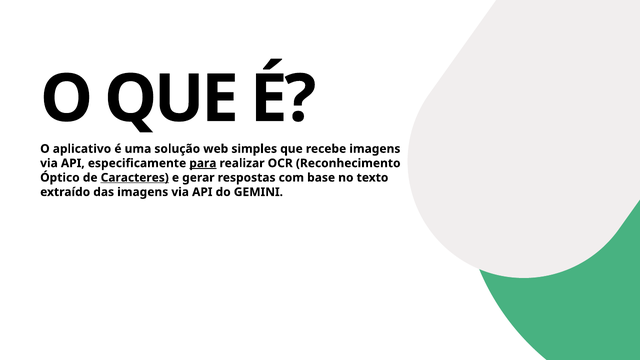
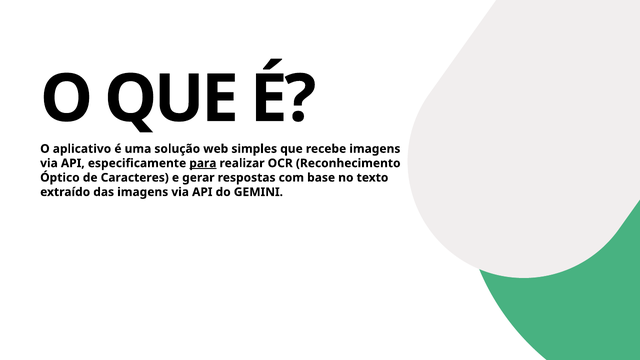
Caracteres underline: present -> none
